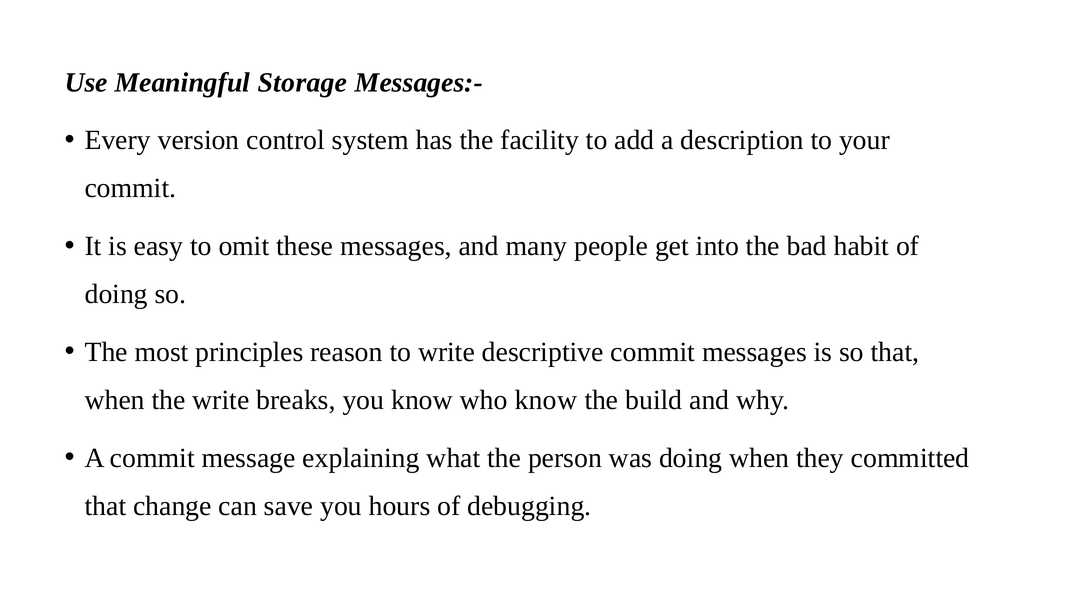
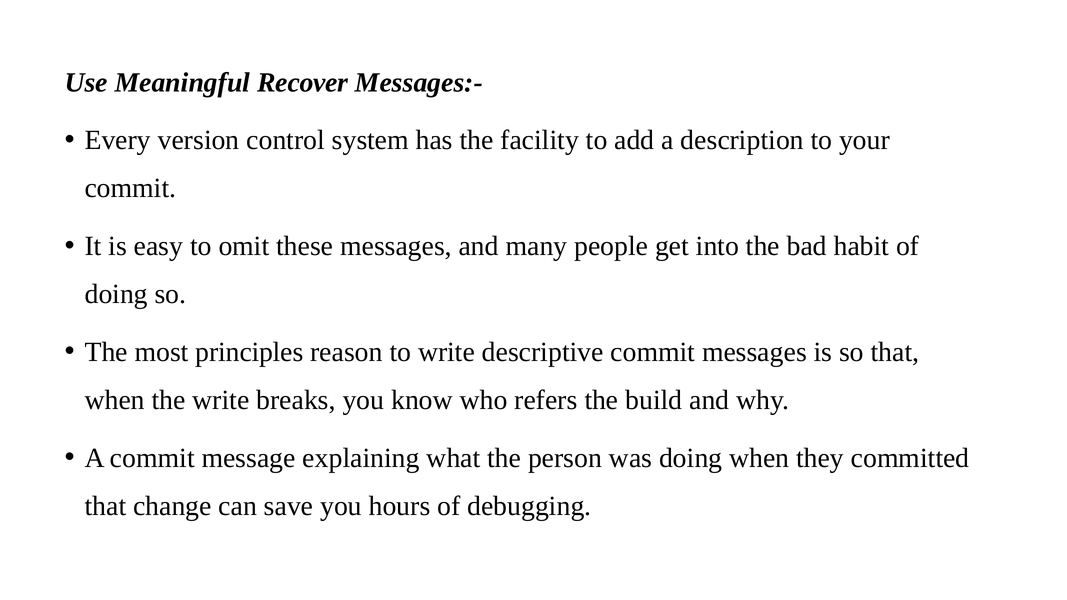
Storage: Storage -> Recover
who know: know -> refers
